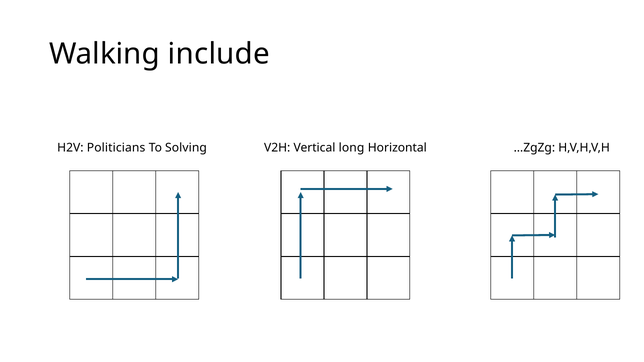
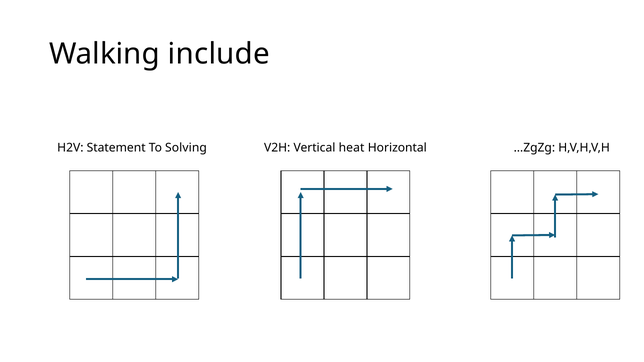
Politicians: Politicians -> Statement
long: long -> heat
